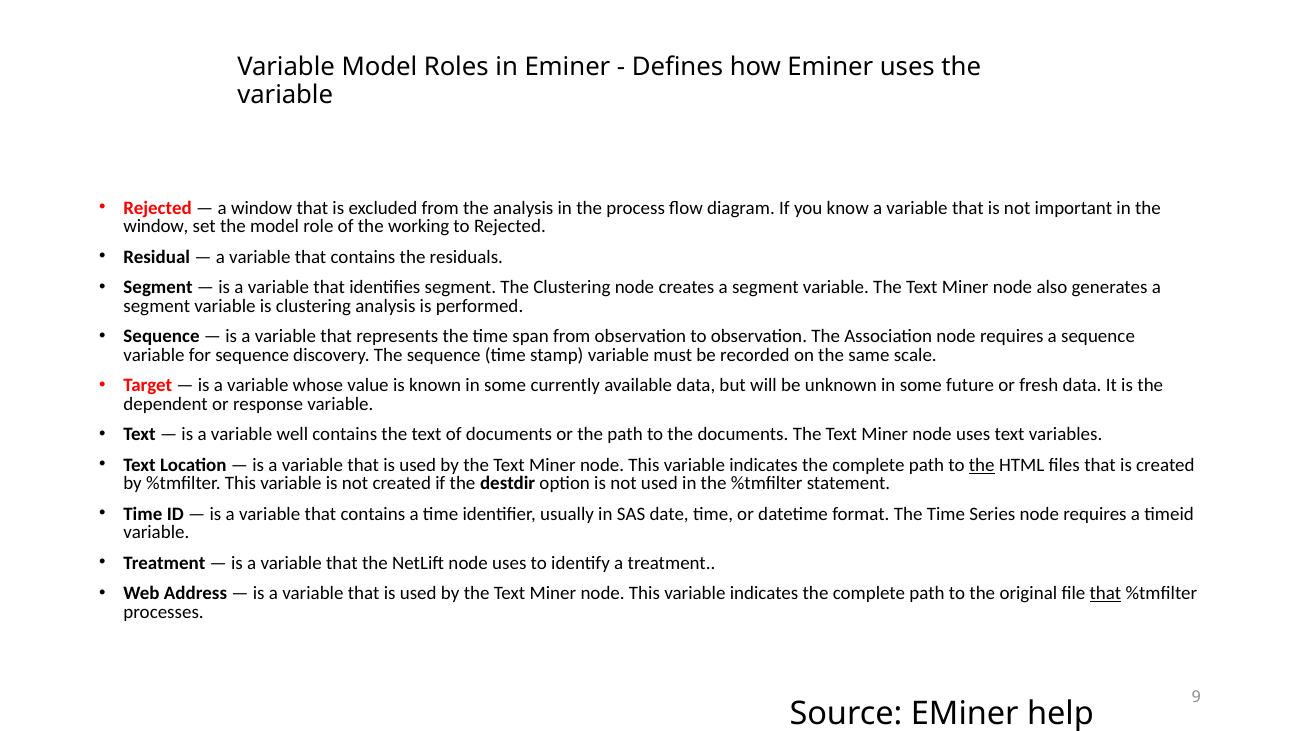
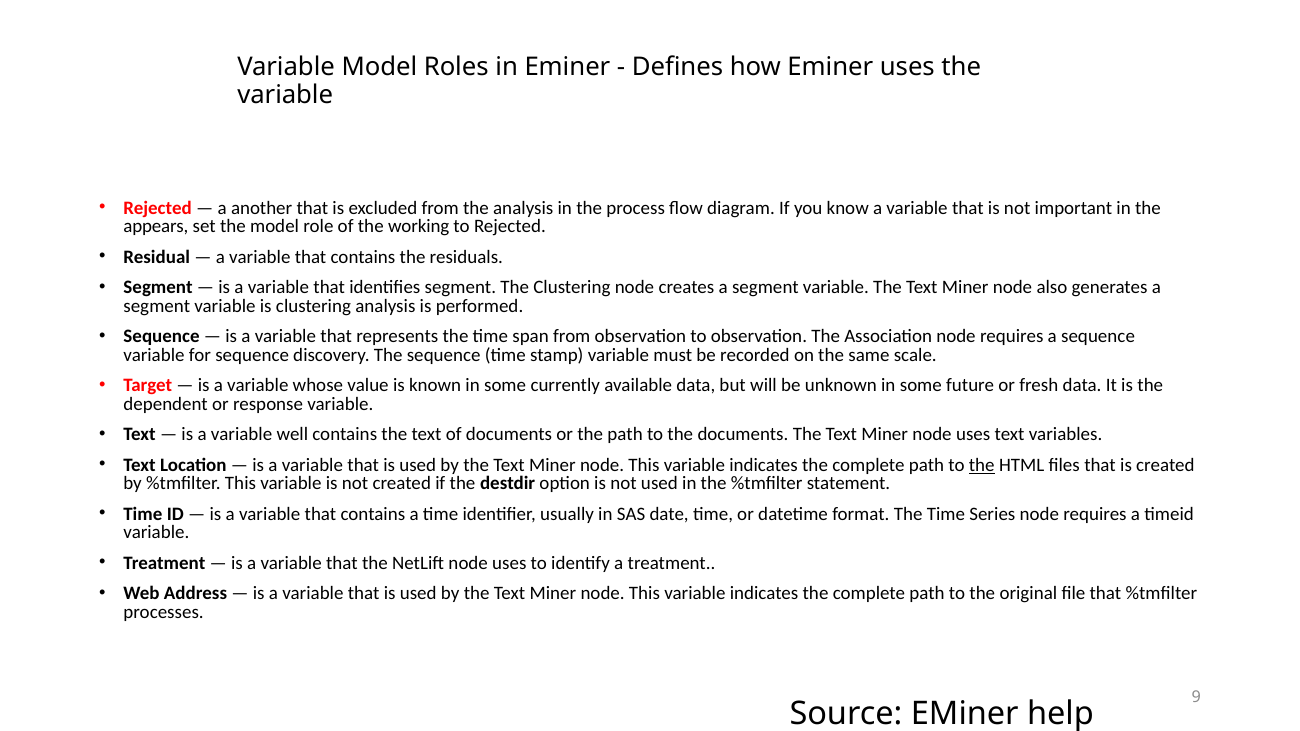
a window: window -> another
window at (156, 226): window -> appears
that at (1105, 594) underline: present -> none
